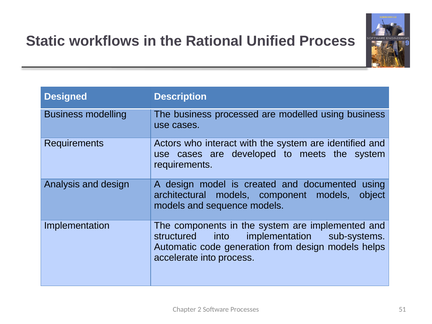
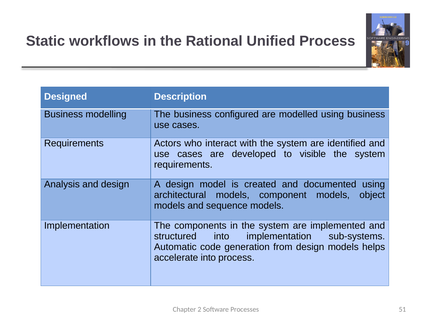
processed: processed -> configured
meets: meets -> visible
